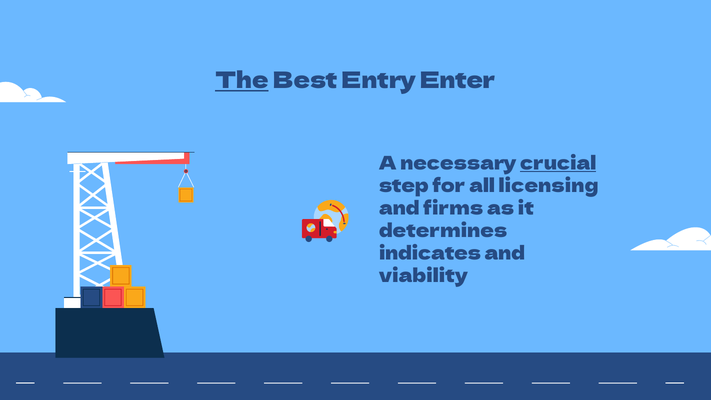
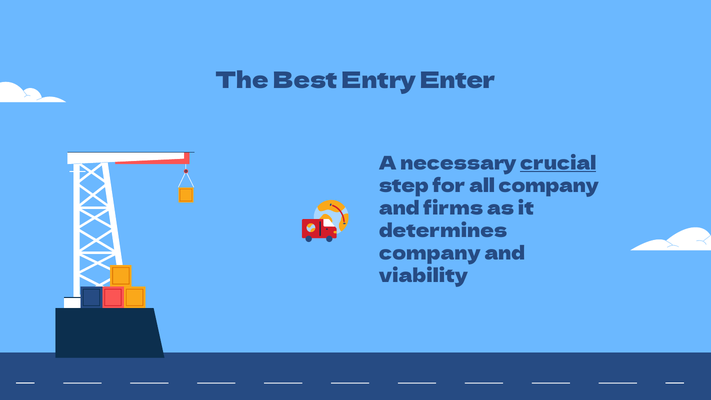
The underline: present -> none
all licensing: licensing -> company
indicates at (430, 253): indicates -> company
